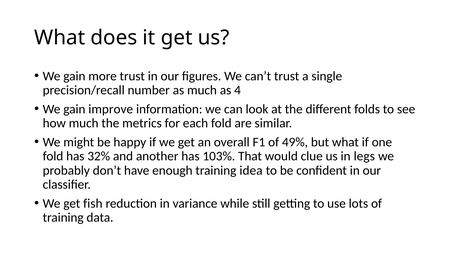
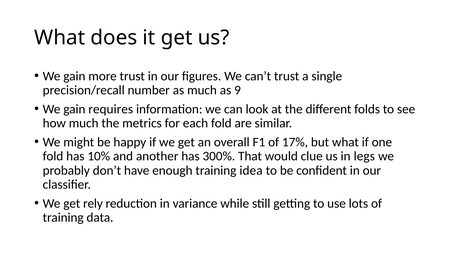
4: 4 -> 9
improve: improve -> requires
49%: 49% -> 17%
32%: 32% -> 10%
103%: 103% -> 300%
fish: fish -> rely
